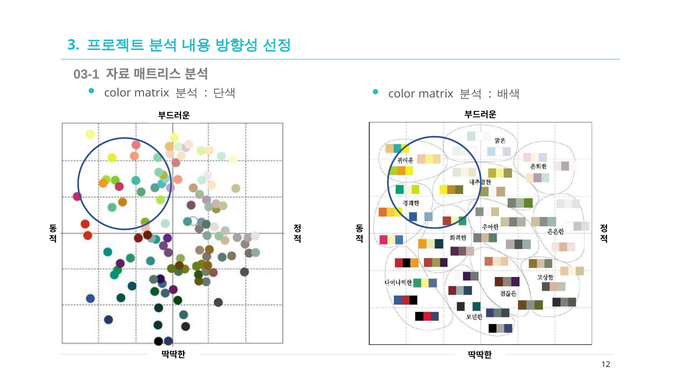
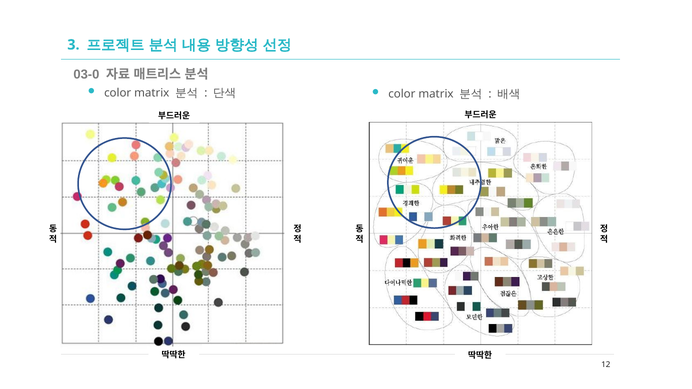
03-1: 03-1 -> 03-0
